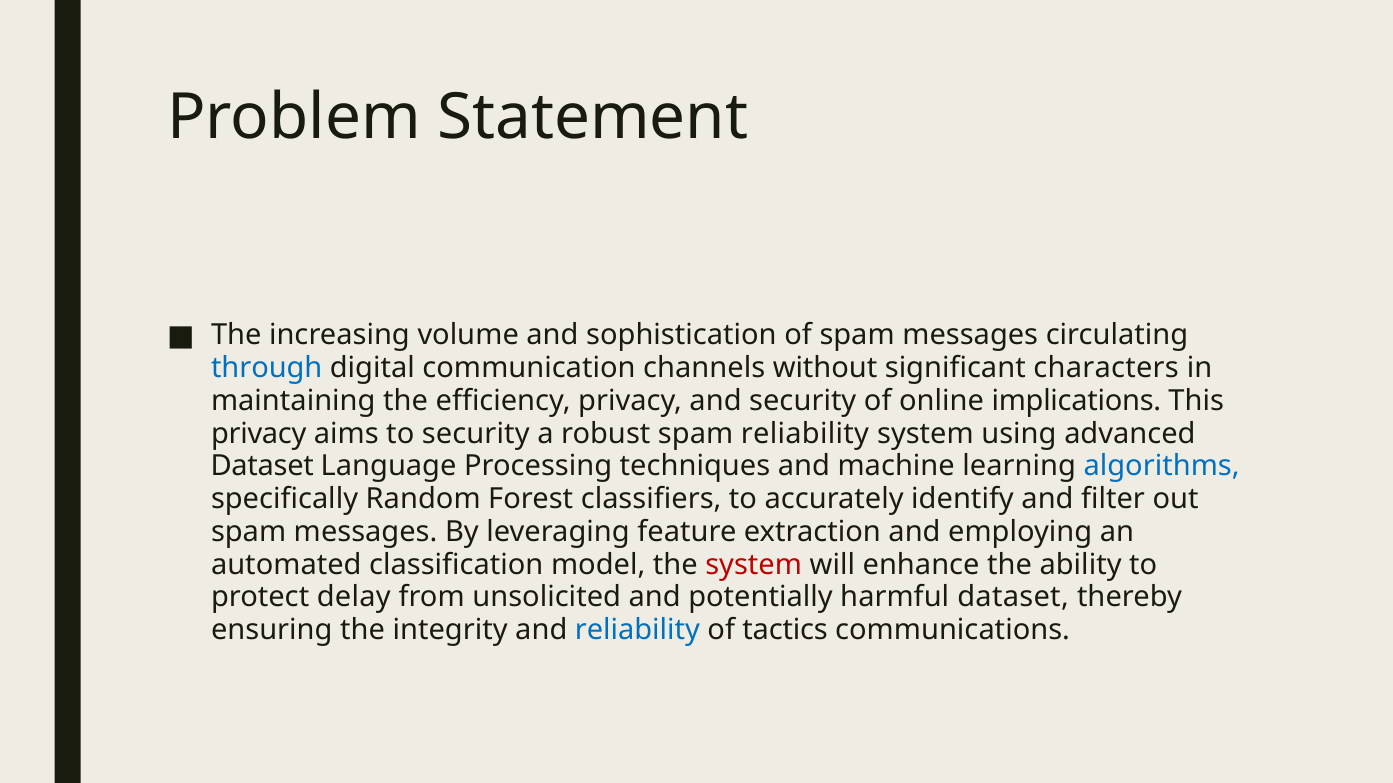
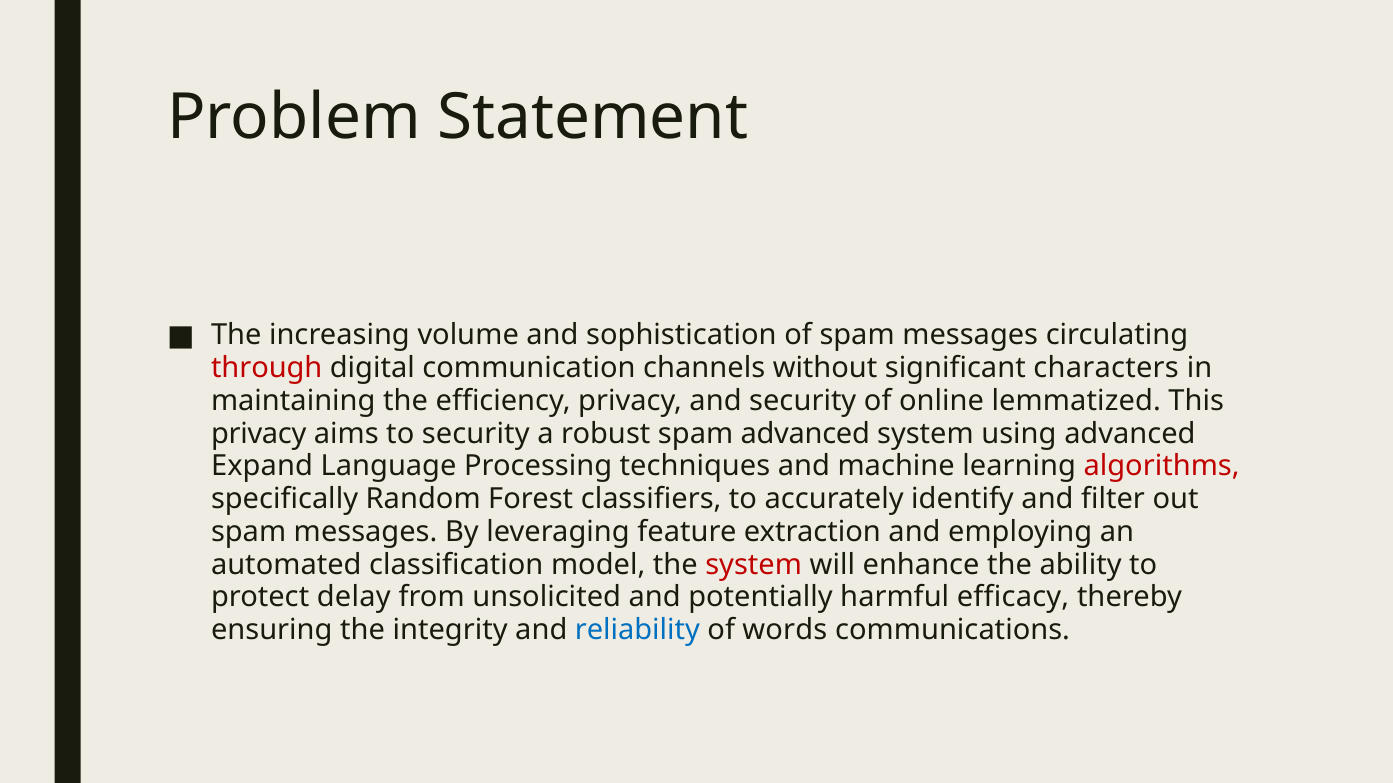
through colour: blue -> red
implications: implications -> lemmatized
spam reliability: reliability -> advanced
Dataset at (262, 467): Dataset -> Expand
algorithms colour: blue -> red
harmful dataset: dataset -> efficacy
tactics: tactics -> words
